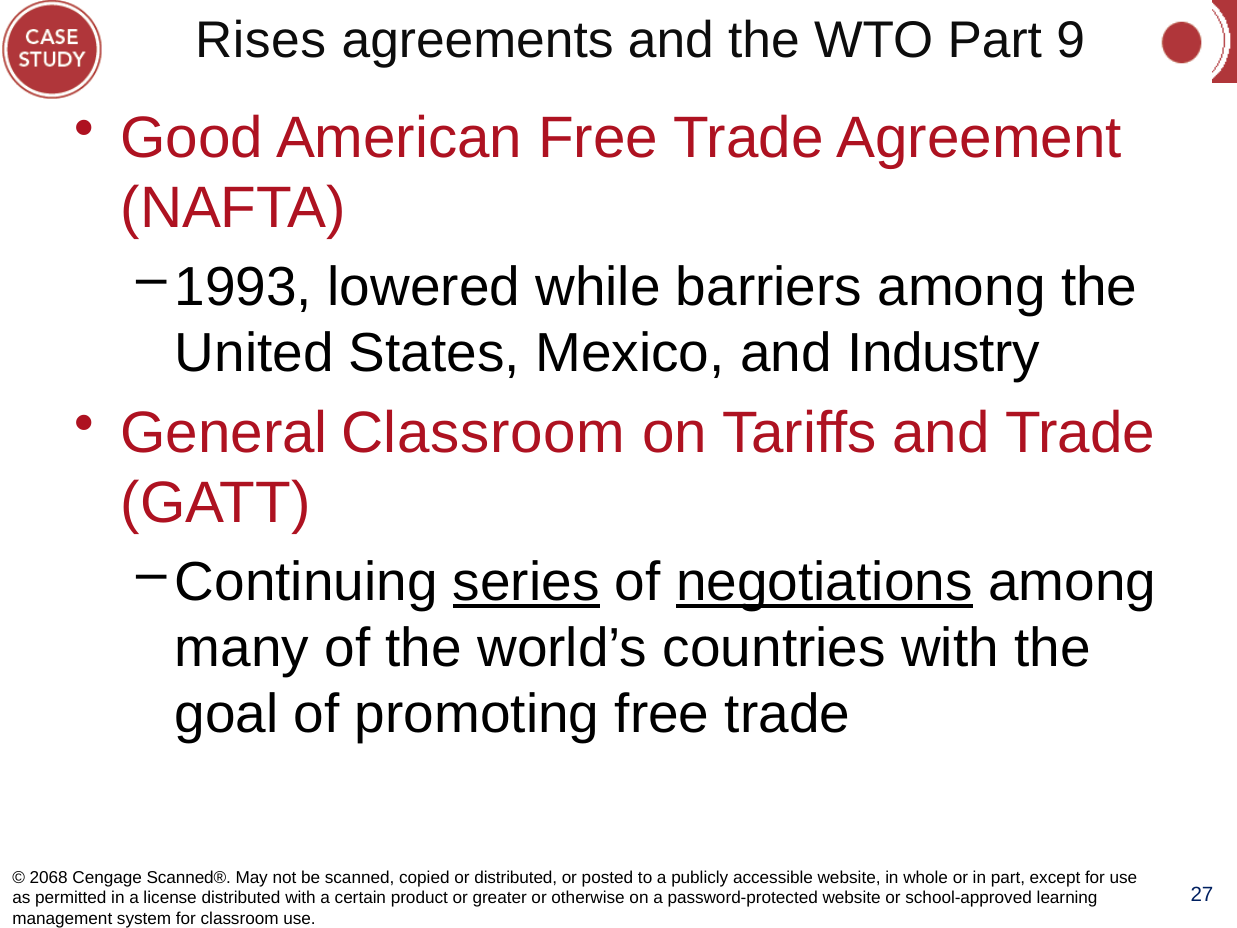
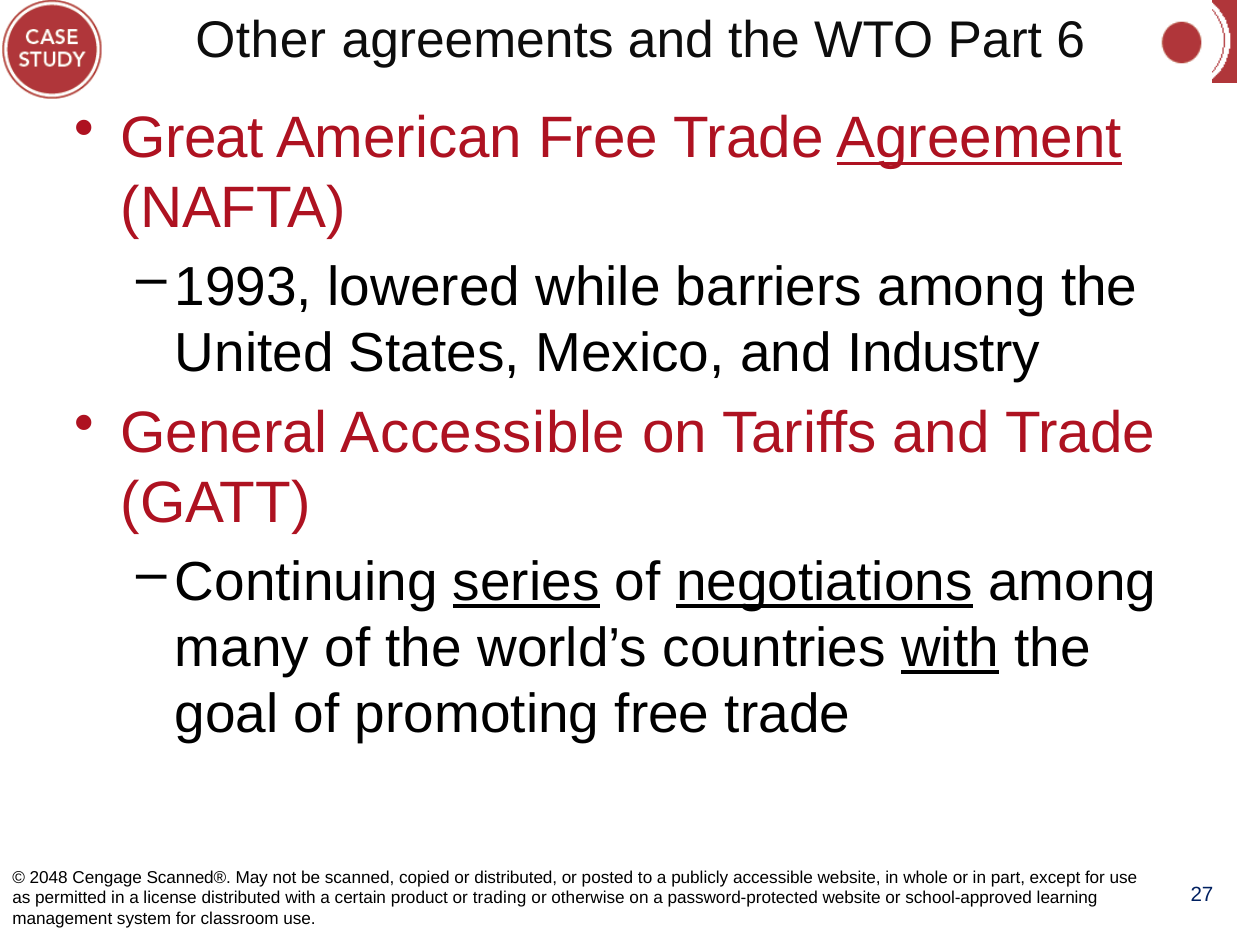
Rises: Rises -> Other
9: 9 -> 6
Good: Good -> Great
Agreement underline: none -> present
General Classroom: Classroom -> Accessible
with at (950, 648) underline: none -> present
2068: 2068 -> 2048
greater: greater -> trading
